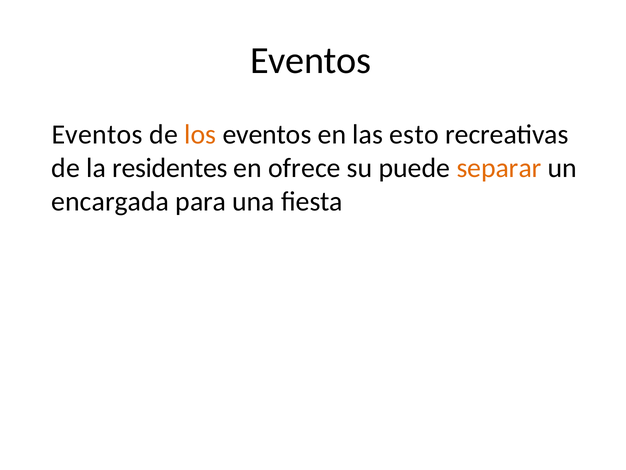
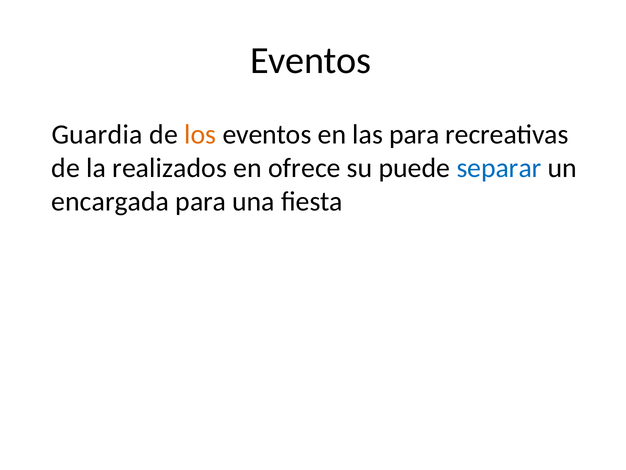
Eventos at (97, 134): Eventos -> Guardia
las esto: esto -> para
residentes: residentes -> realizados
separar colour: orange -> blue
